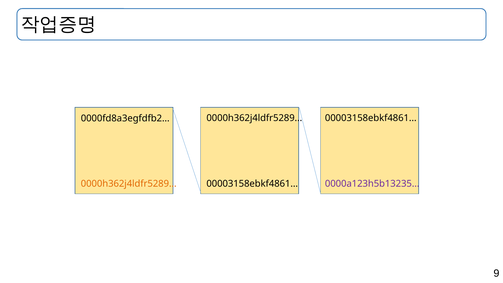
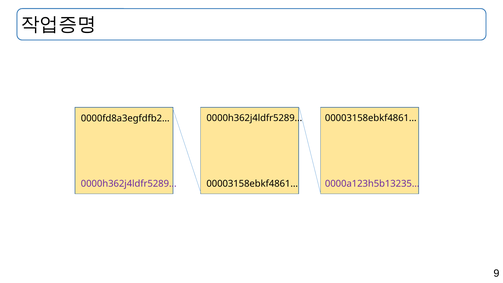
0000h362j4ldfr5289 at (129, 184) colour: orange -> purple
